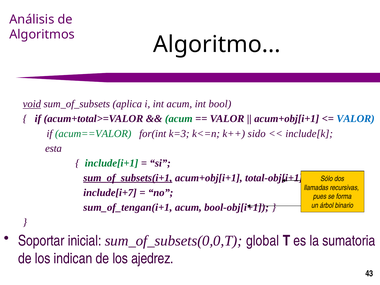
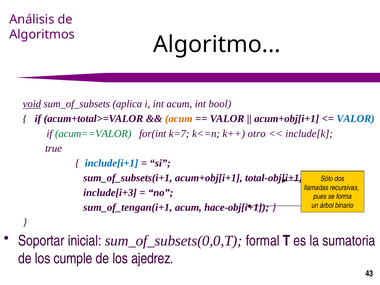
acum at (179, 119) colour: green -> orange
k=3: k=3 -> k=7
sido: sido -> otro
esta: esta -> true
include[i+1 colour: green -> blue
sum_of_subsets(i+1 underline: present -> none
include[i+7: include[i+7 -> include[i+3
bool-obj[i+1: bool-obj[i+1 -> hace-obj[i+1
global: global -> formal
indican: indican -> cumple
